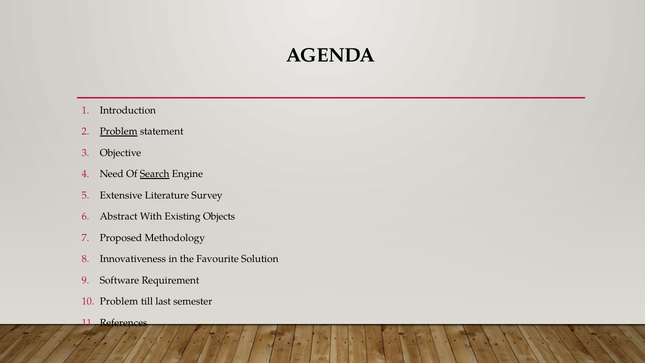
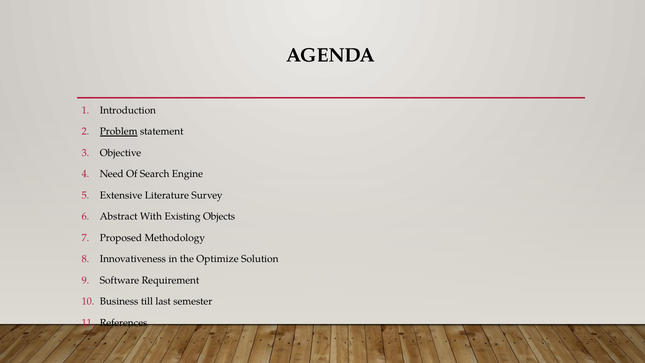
Search underline: present -> none
Favourite: Favourite -> Optimize
Problem at (119, 301): Problem -> Business
